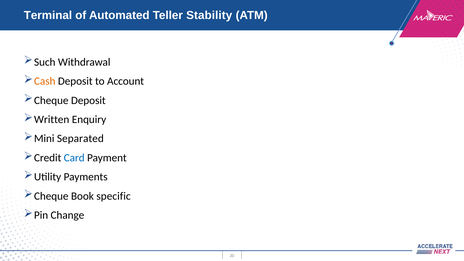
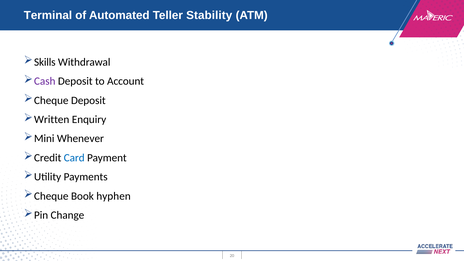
Such: Such -> Skills
Cash colour: orange -> purple
Separated: Separated -> Whenever
specific: specific -> hyphen
